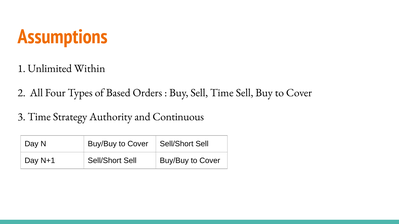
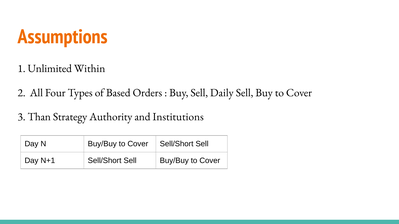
Sell Time: Time -> Daily
3 Time: Time -> Than
Continuous: Continuous -> Institutions
